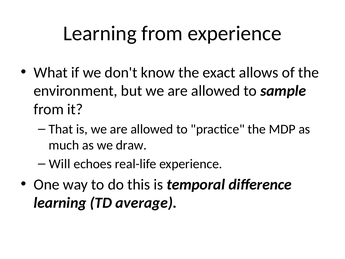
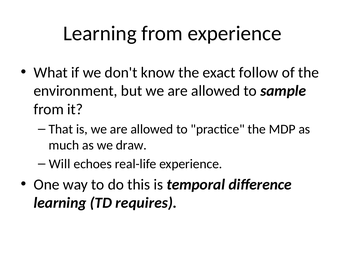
allows: allows -> follow
average: average -> requires
